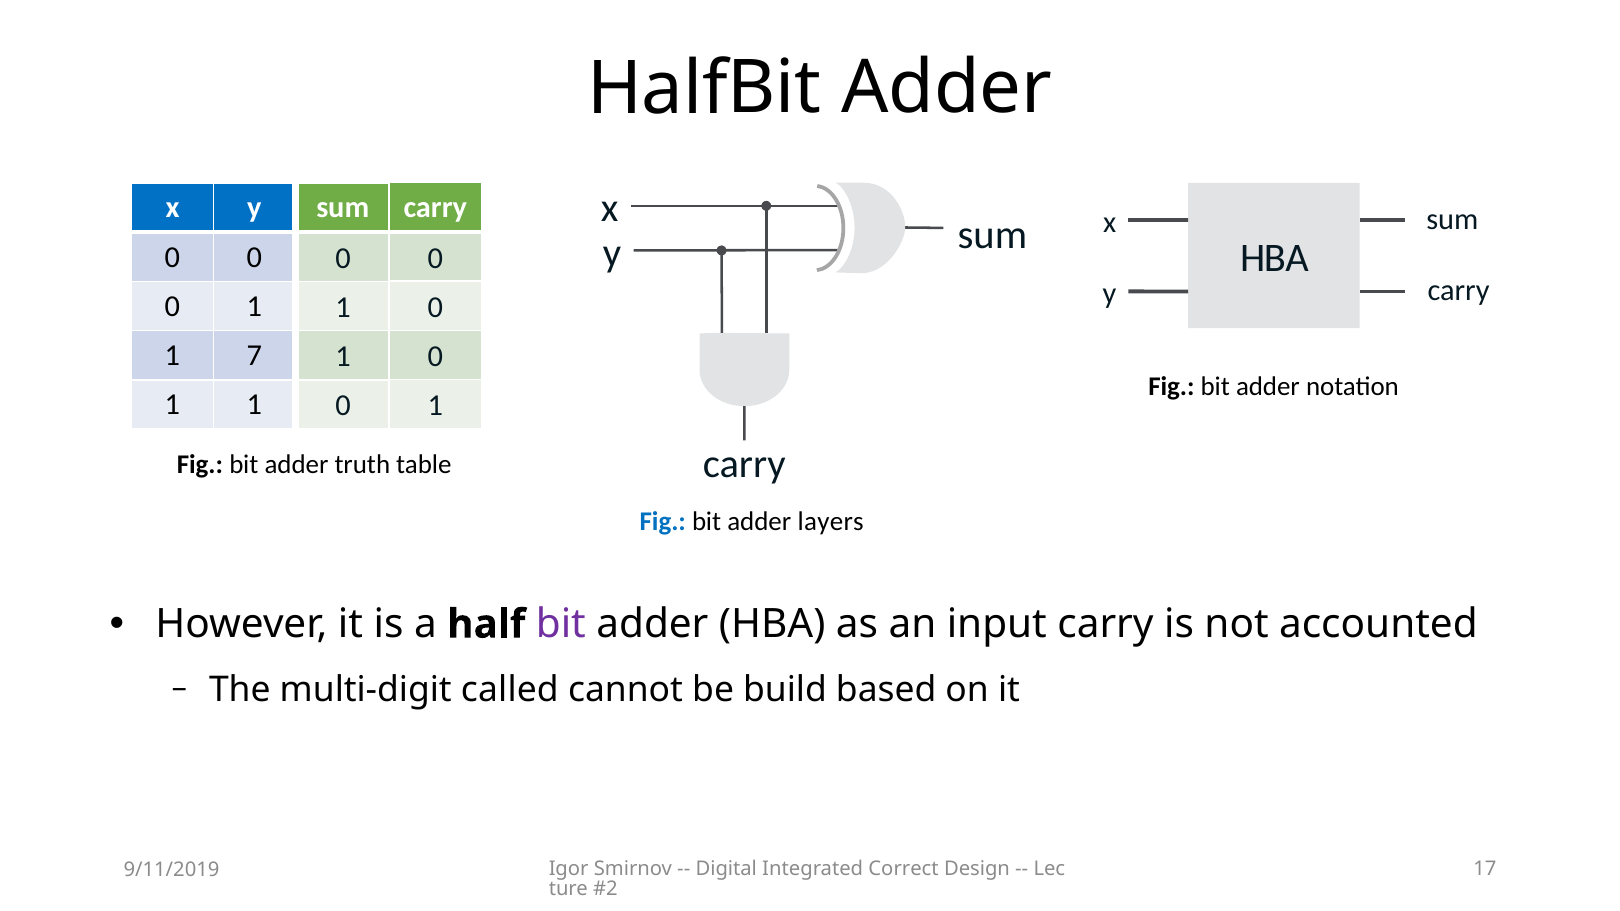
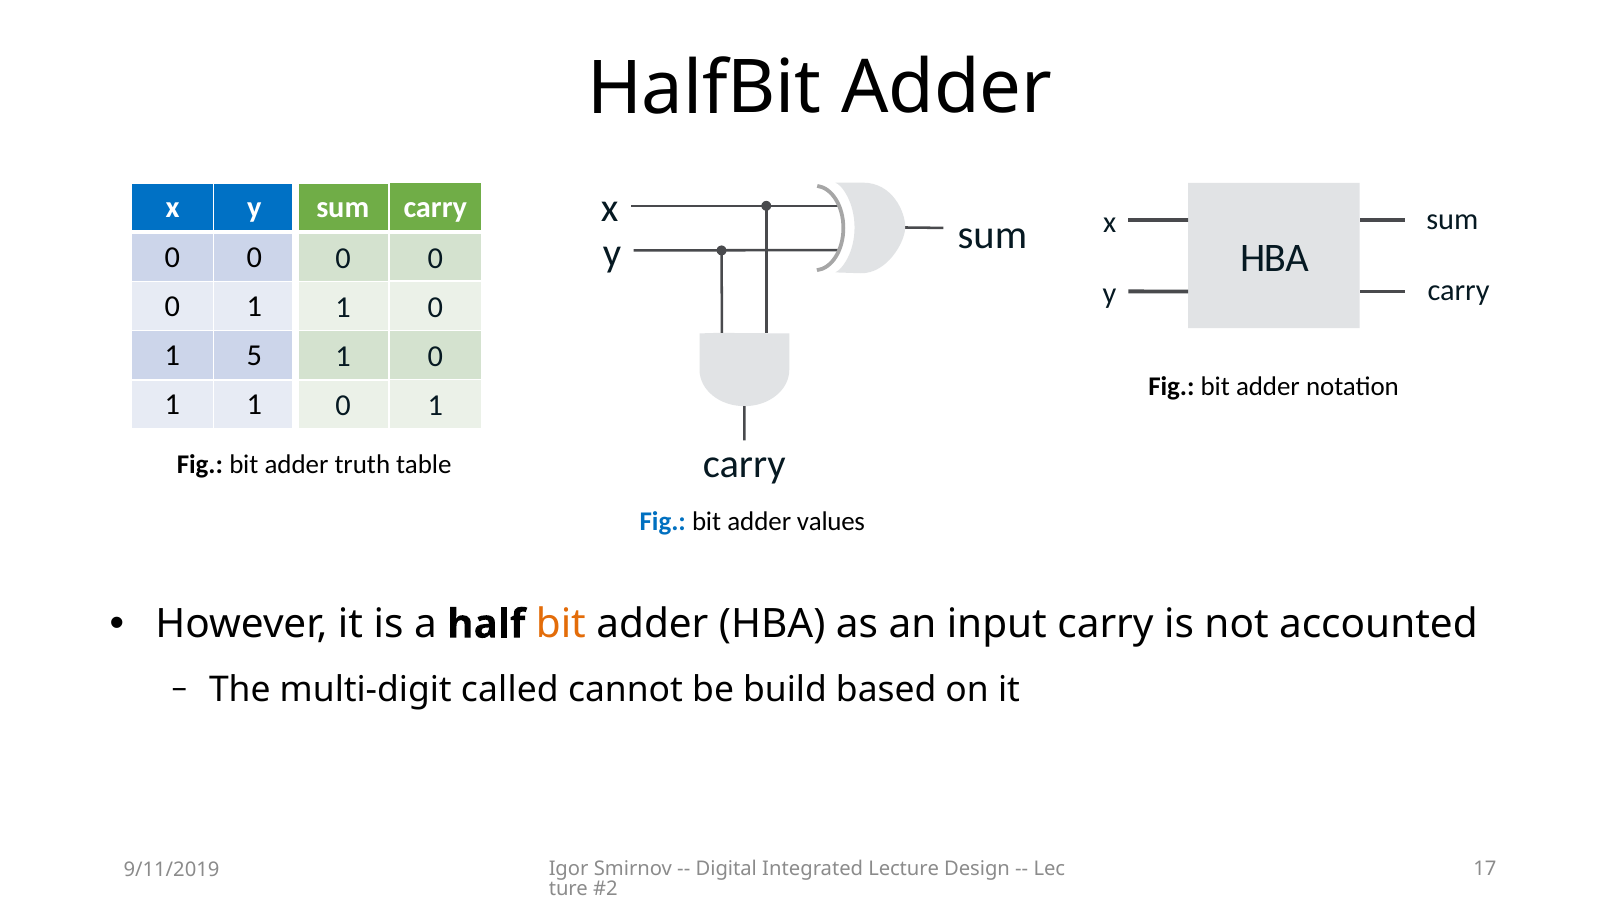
7: 7 -> 5
layers: layers -> values
bit at (561, 624) colour: purple -> orange
Correct: Correct -> Lecture
